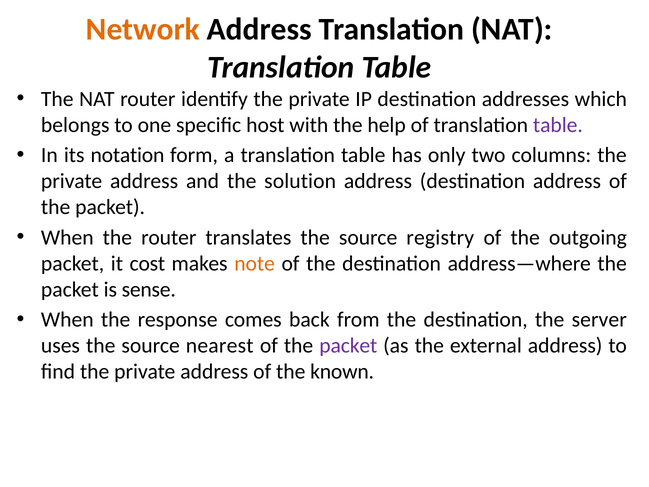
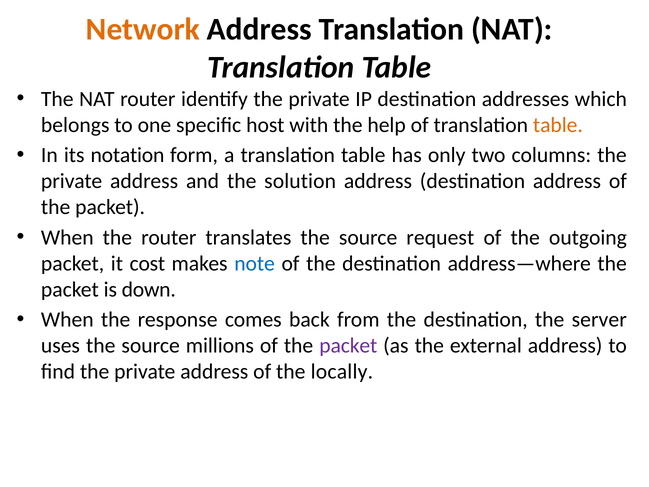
table at (558, 125) colour: purple -> orange
registry: registry -> request
note colour: orange -> blue
sense: sense -> down
nearest: nearest -> millions
known: known -> locally
